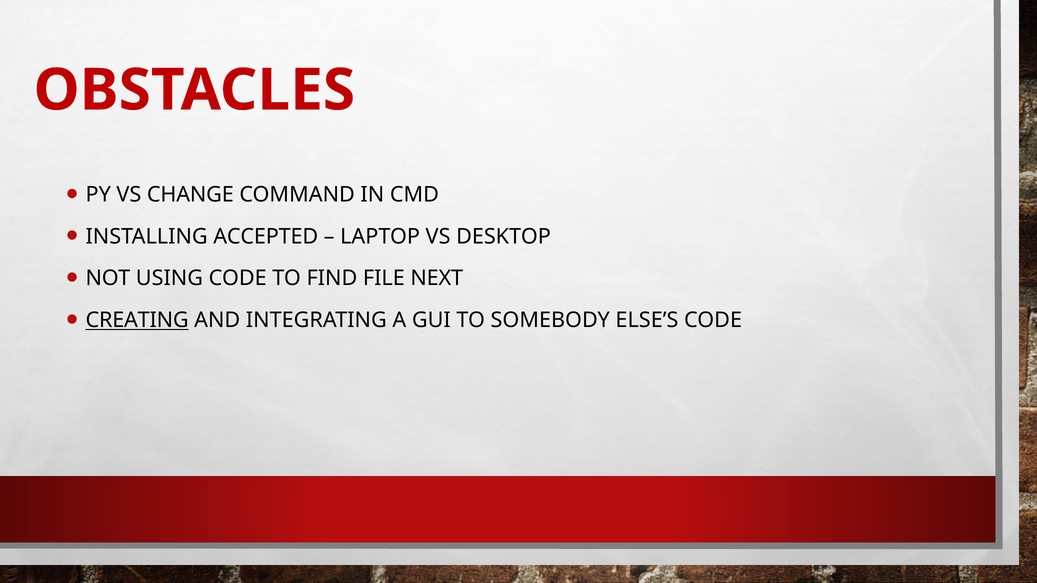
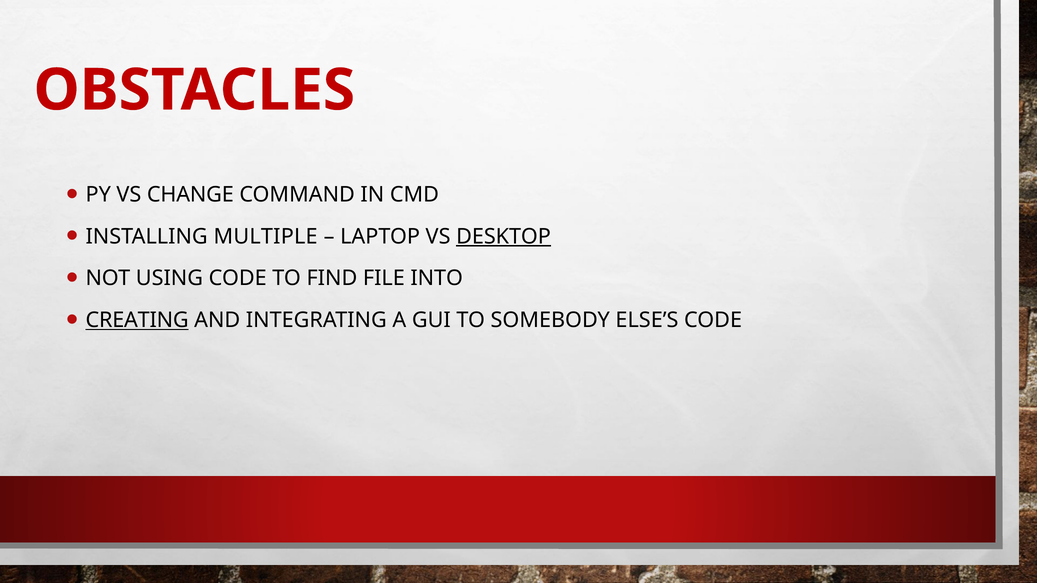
ACCEPTED: ACCEPTED -> MULTIPLE
DESKTOP underline: none -> present
NEXT: NEXT -> INTO
